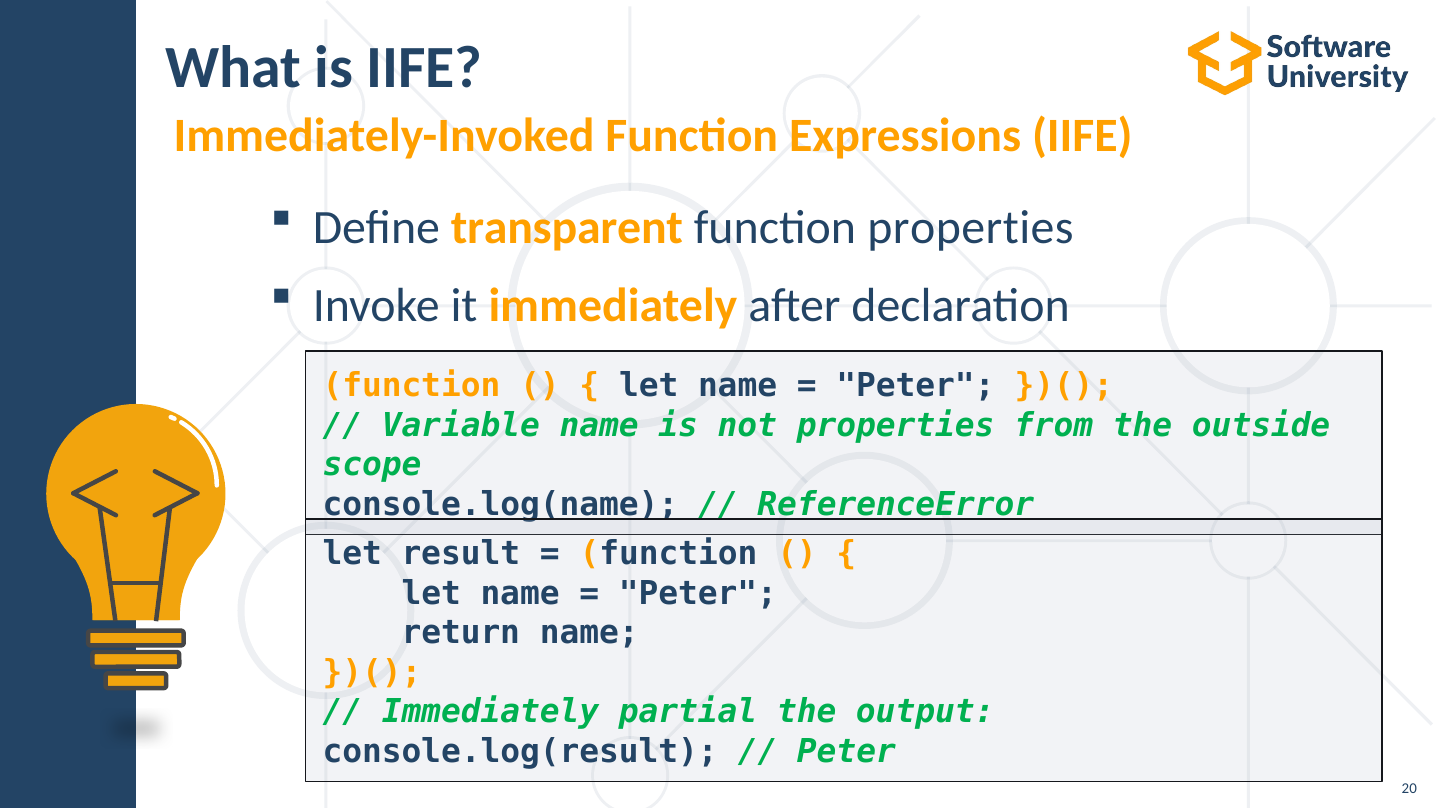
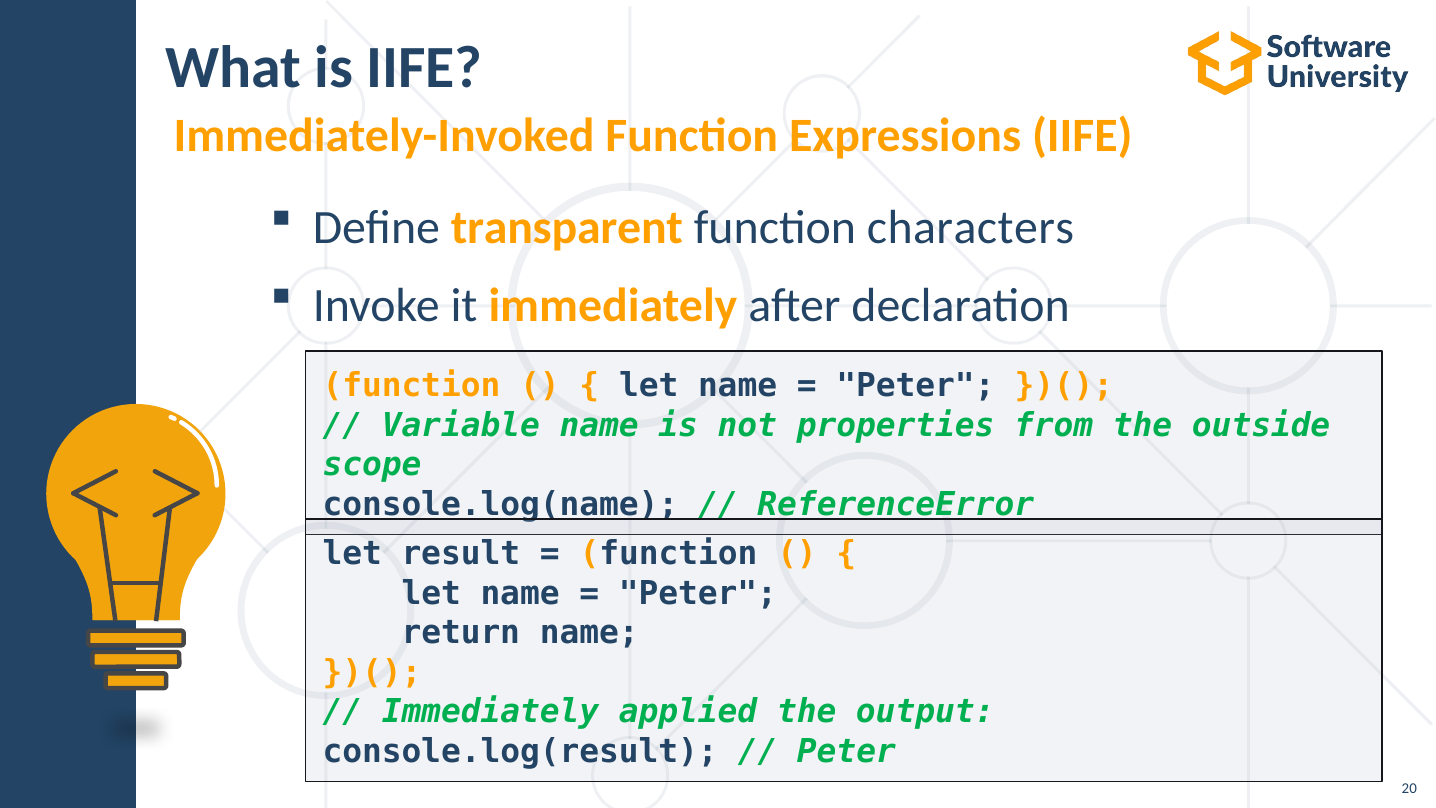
function properties: properties -> characters
partial: partial -> applied
